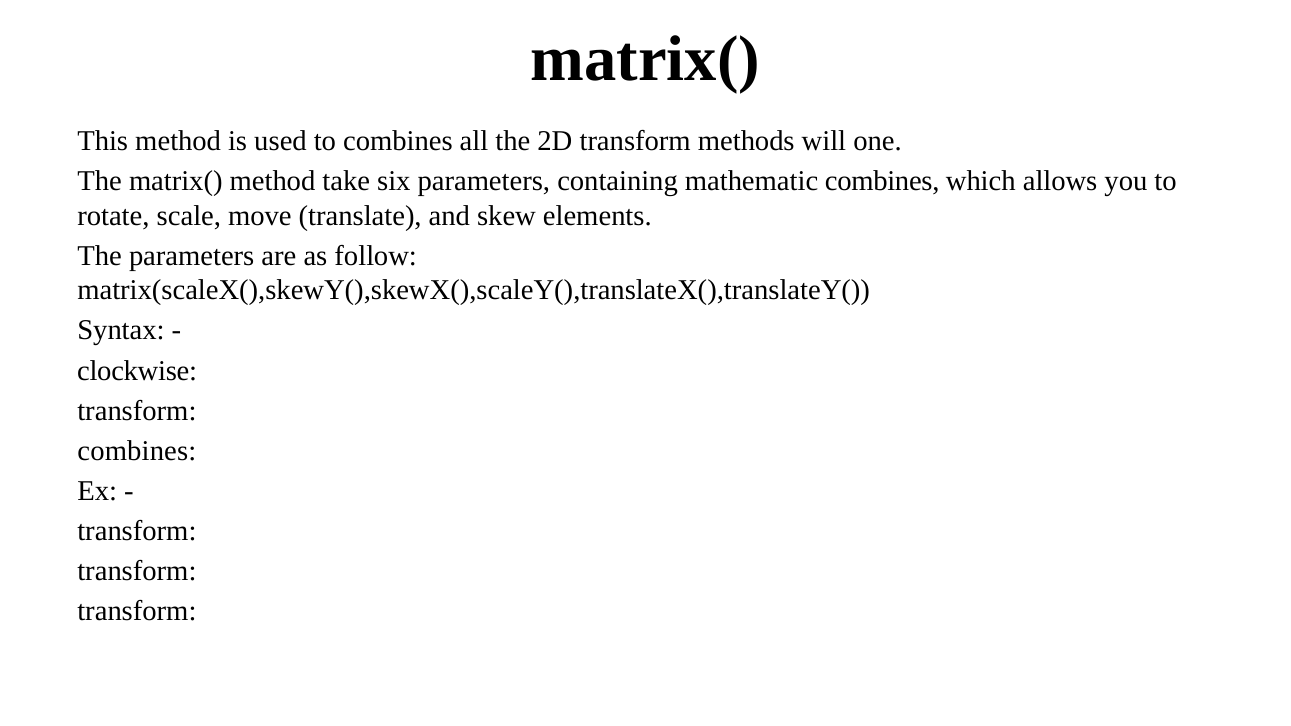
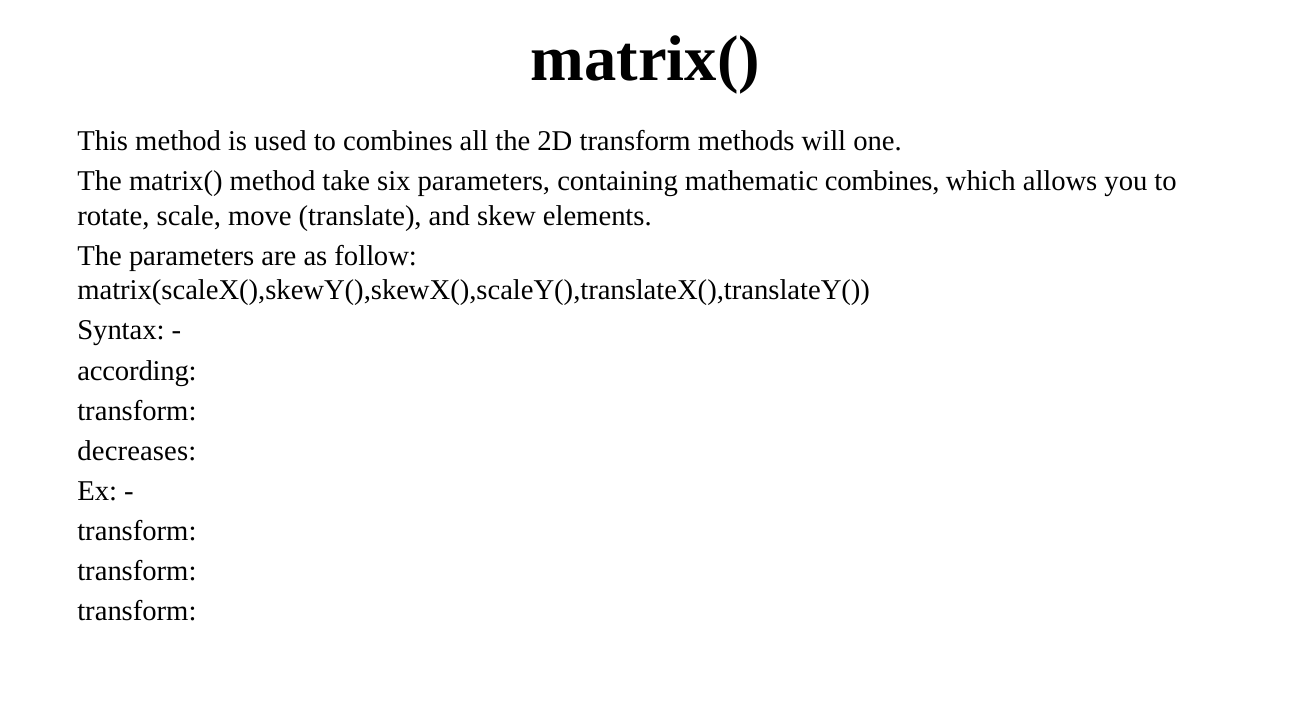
clockwise: clockwise -> according
combines at (137, 451): combines -> decreases
